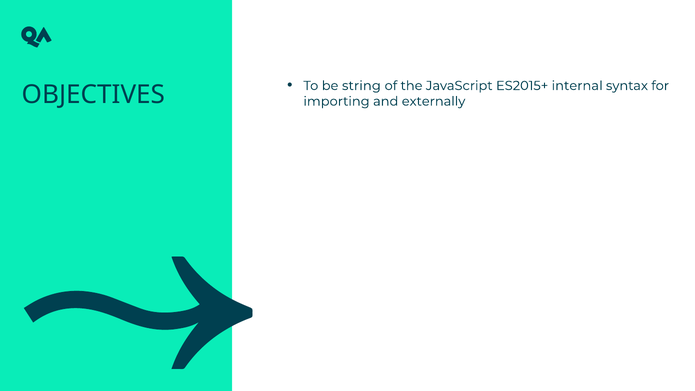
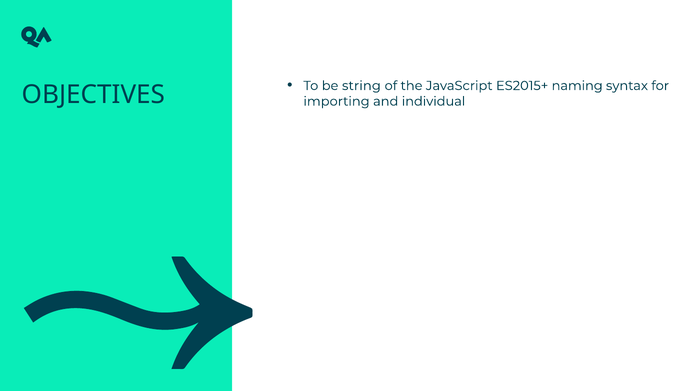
internal: internal -> naming
externally: externally -> individual
